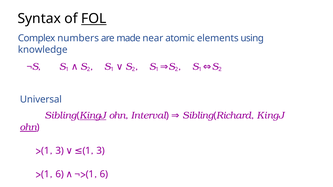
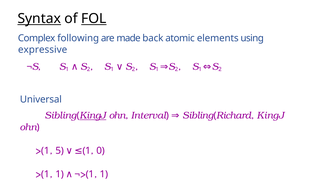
Syntax underline: none -> present
numbers: numbers -> following
near: near -> back
knowledge: knowledge -> expressive
ohn at (28, 127) underline: present -> none
3 at (60, 151): 3 -> 5
3 at (101, 151): 3 -> 0
6 at (60, 174): 6 -> 1
6 at (104, 174): 6 -> 1
